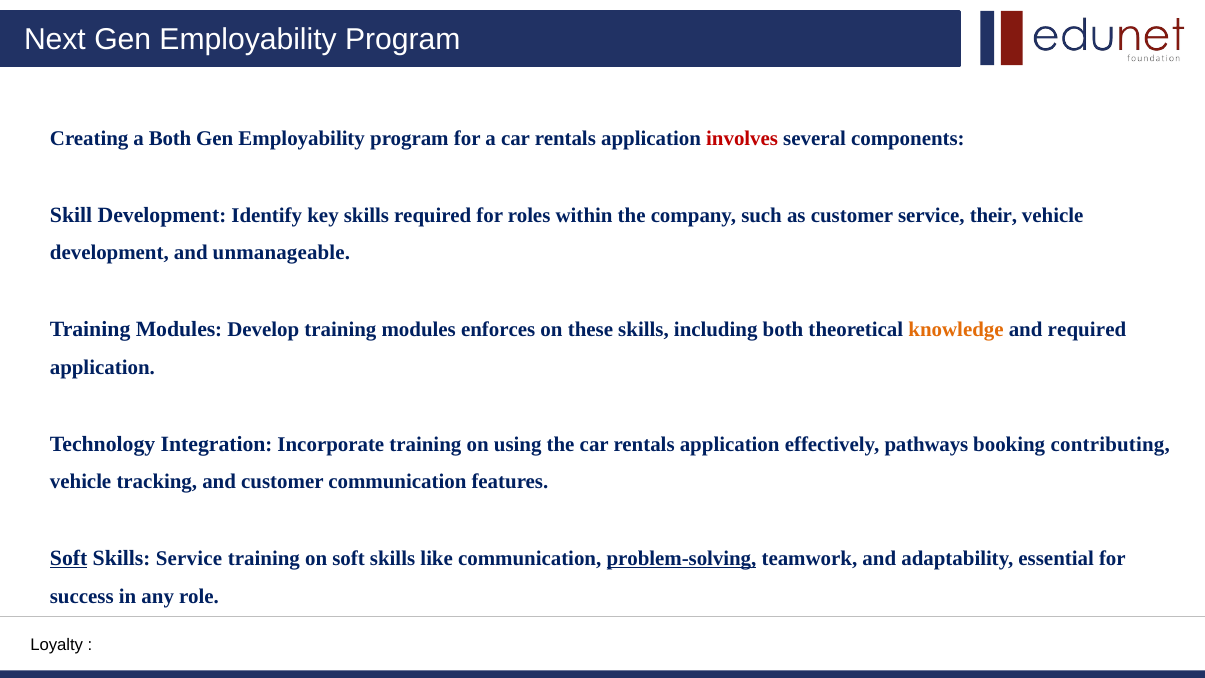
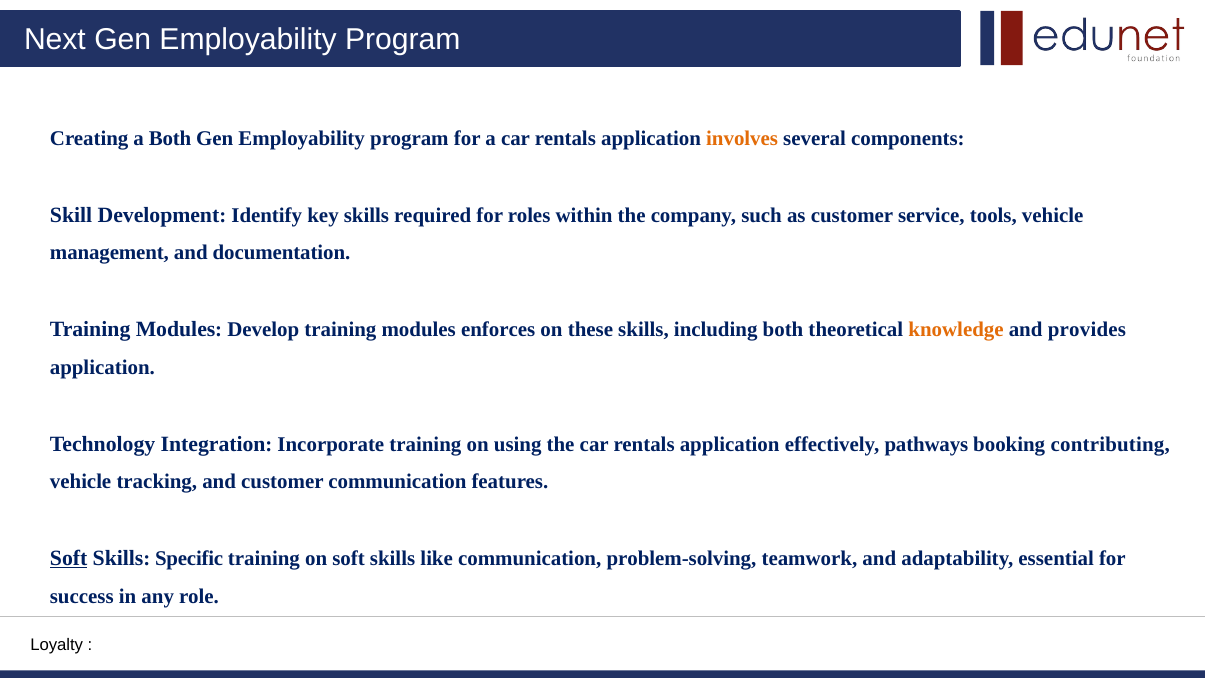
involves colour: red -> orange
their: their -> tools
development at (109, 253): development -> management
unmanageable: unmanageable -> documentation
and required: required -> provides
Skills Service: Service -> Specific
problem-solving underline: present -> none
